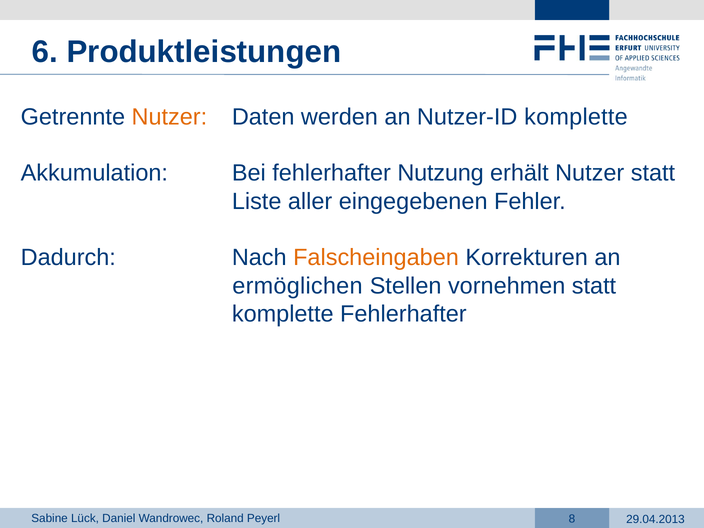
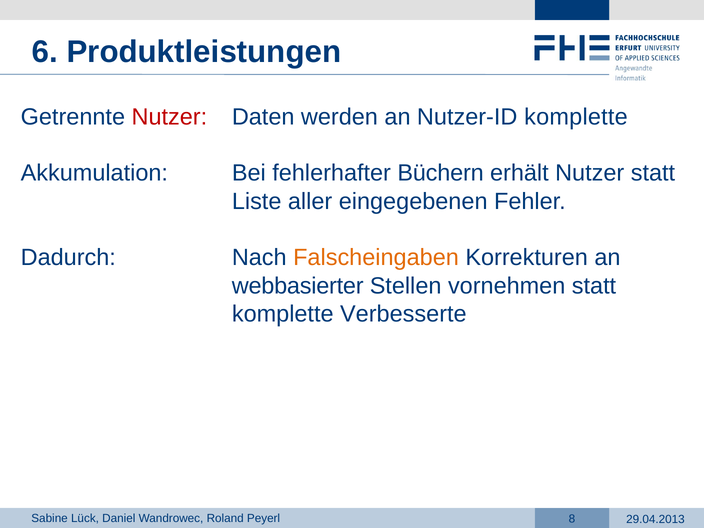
Nutzer at (169, 117) colour: orange -> red
Nutzung: Nutzung -> Büchern
ermöglichen: ermöglichen -> webbasierter
komplette Fehlerhafter: Fehlerhafter -> Verbesserte
